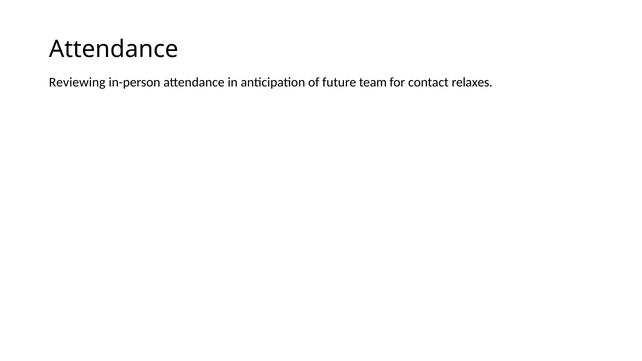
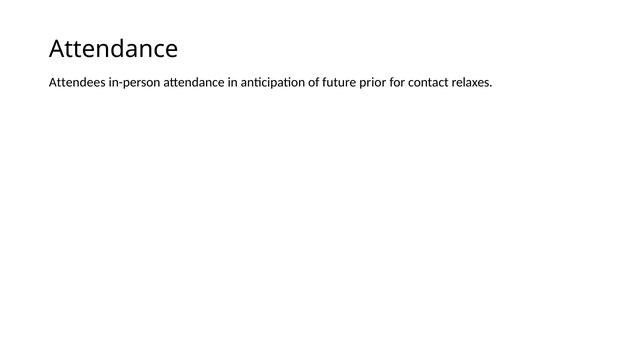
Reviewing: Reviewing -> Attendees
team: team -> prior
